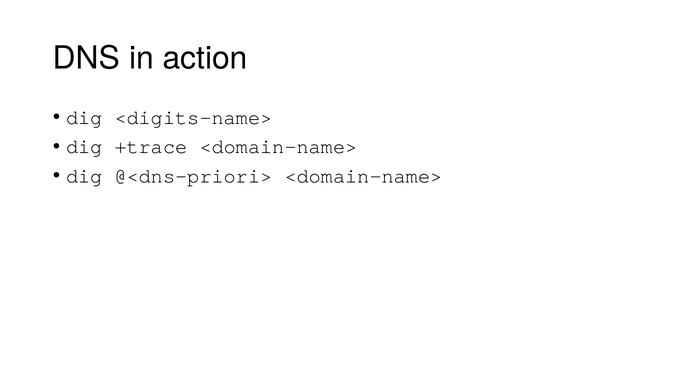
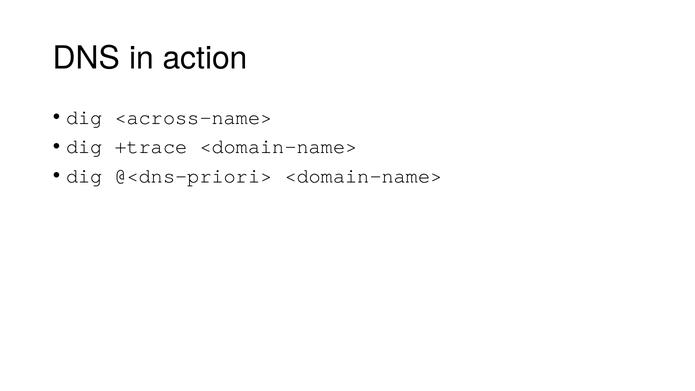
<digits-name>: <digits-name> -> <across-name>
